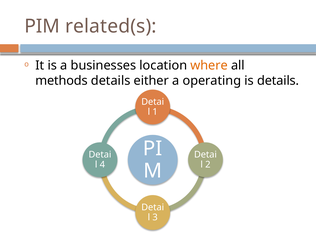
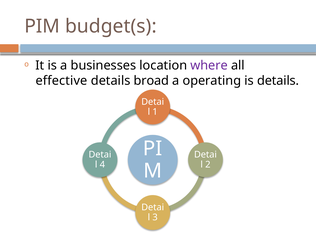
related(s: related(s -> budget(s
where colour: orange -> purple
methods: methods -> effective
either: either -> broad
